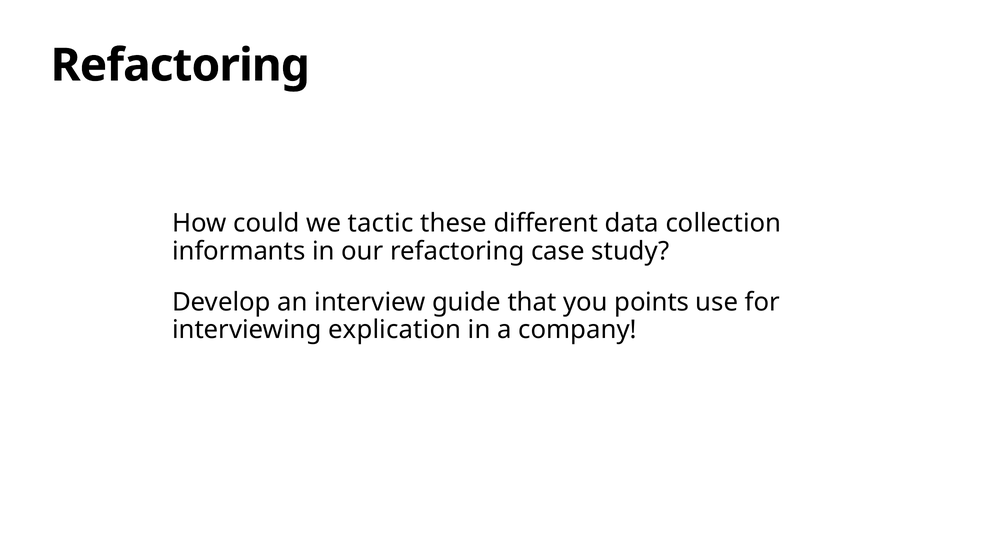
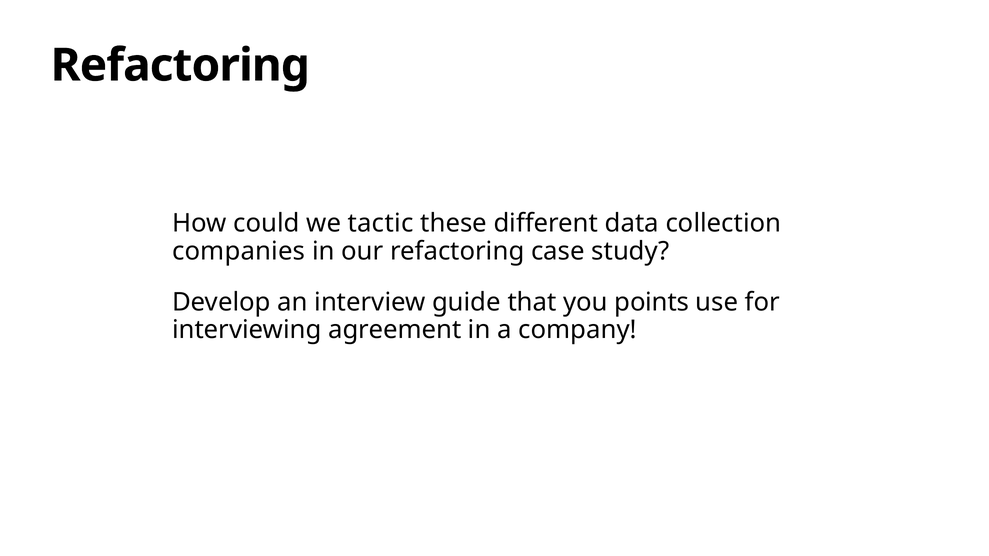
informants: informants -> companies
explication: explication -> agreement
